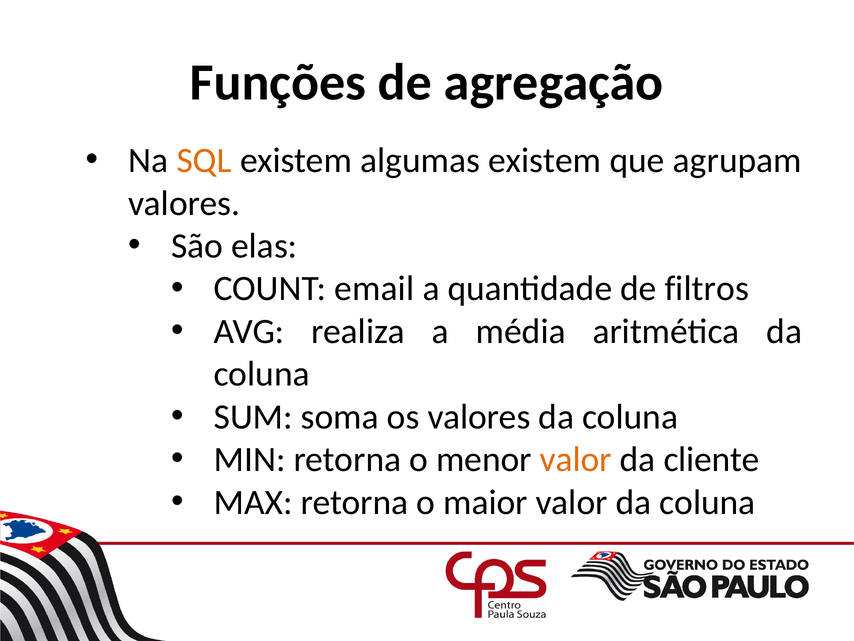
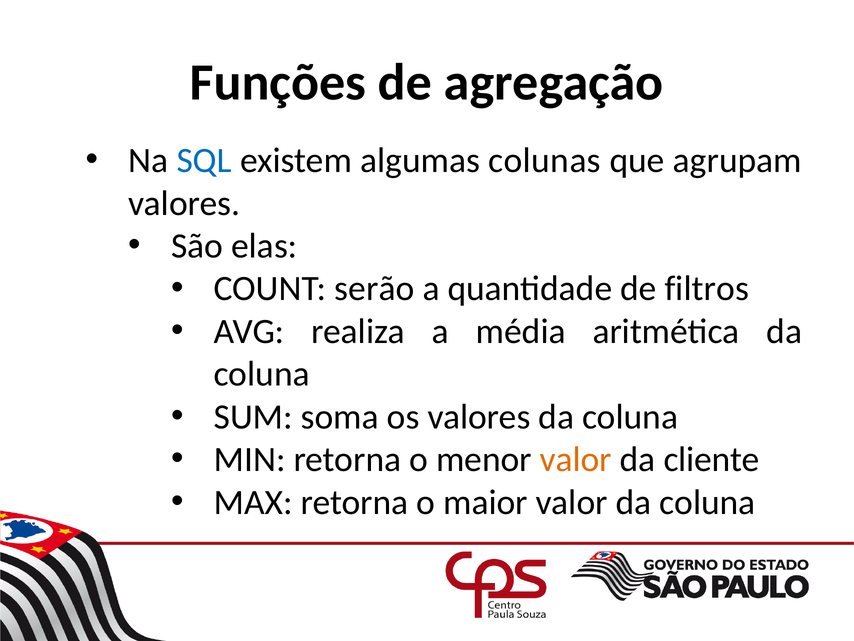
SQL colour: orange -> blue
algumas existem: existem -> colunas
email: email -> serão
